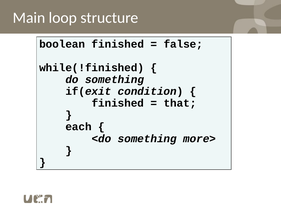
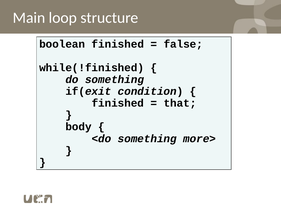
each: each -> body
